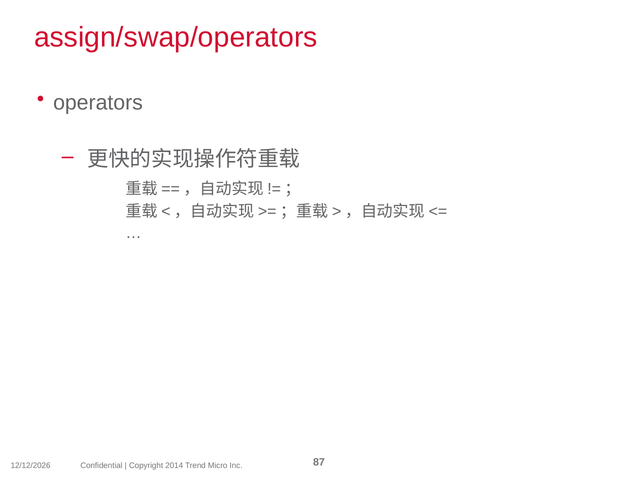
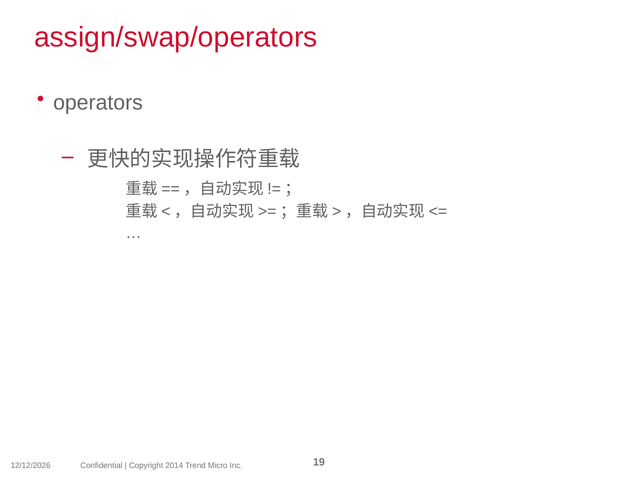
87: 87 -> 19
